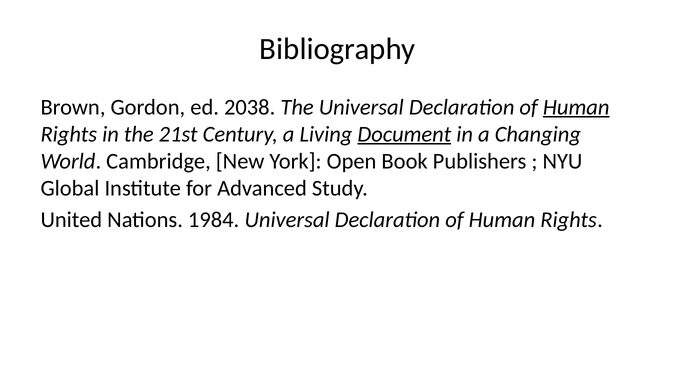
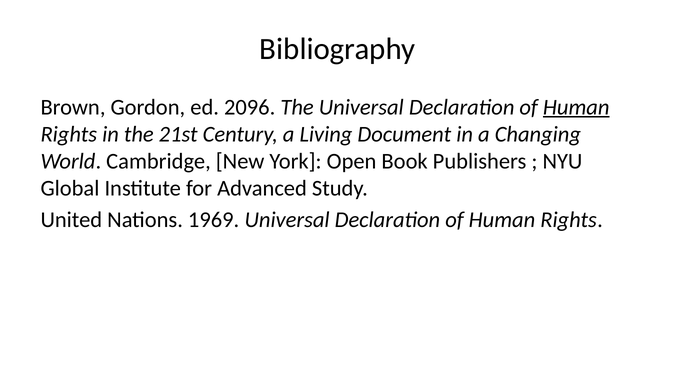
2038: 2038 -> 2096
Document underline: present -> none
1984: 1984 -> 1969
